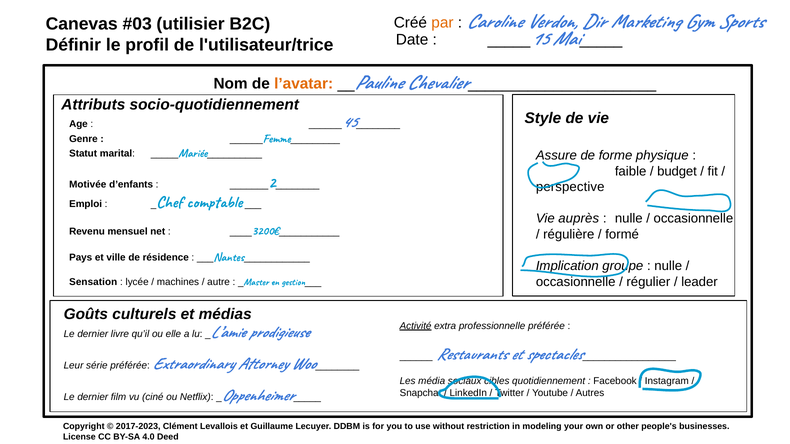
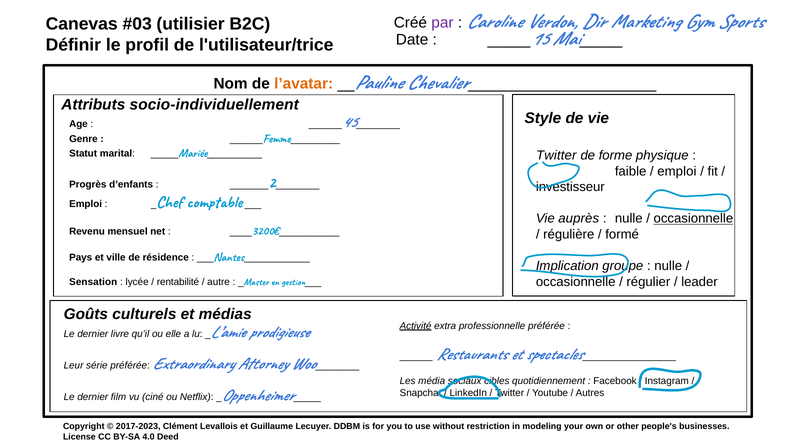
par colour: orange -> purple
socio-quotidiennement: socio-quotidiennement -> socio-individuellement
Assure at (556, 156): Assure -> Twitter
budget at (677, 171): budget -> emploi
Motivée: Motivée -> Progrès
perspective: perspective -> investisseur
occasionnelle at (693, 219) underline: none -> present
machines: machines -> rentabilité
